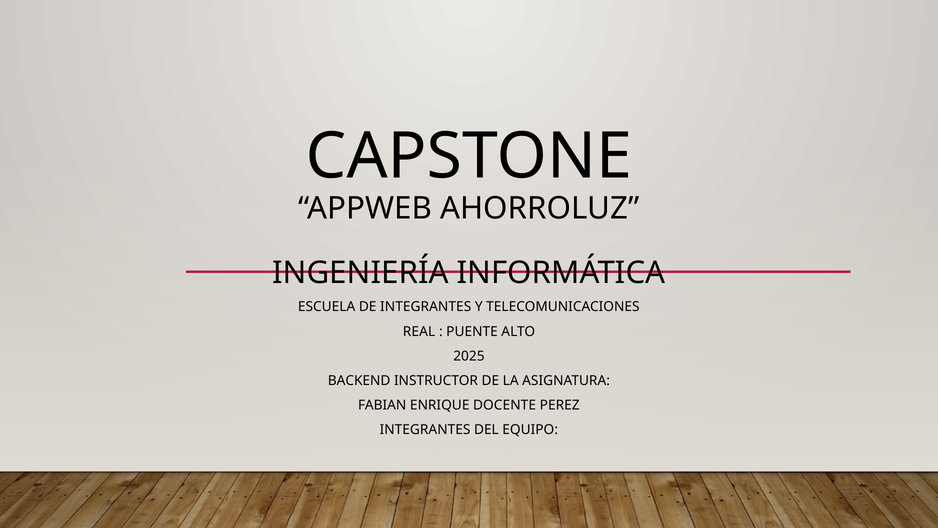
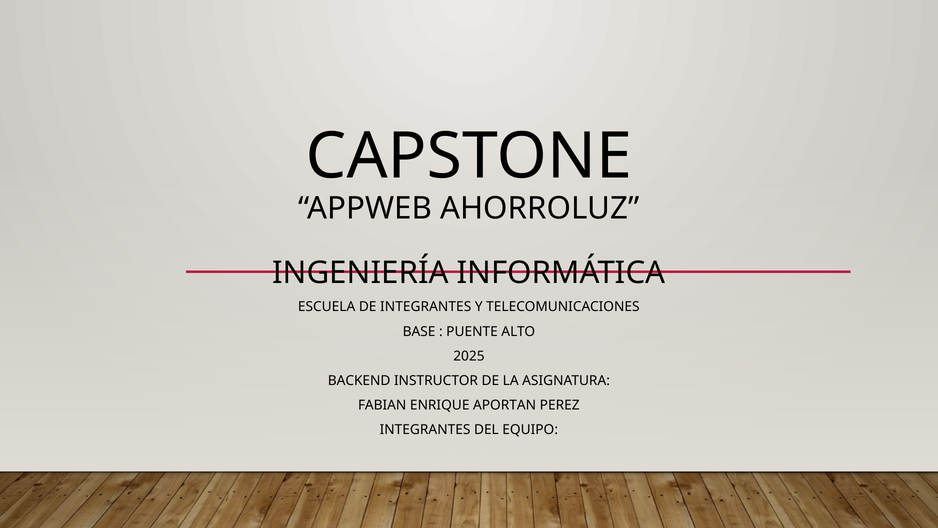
REAL: REAL -> BASE
DOCENTE: DOCENTE -> APORTAN
